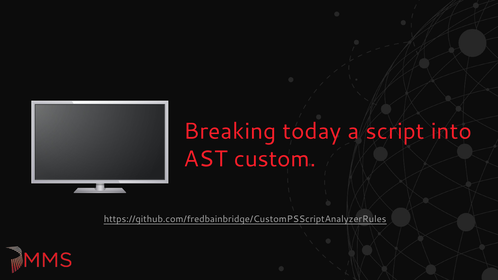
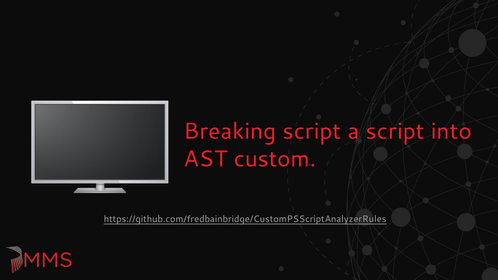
Breaking today: today -> script
